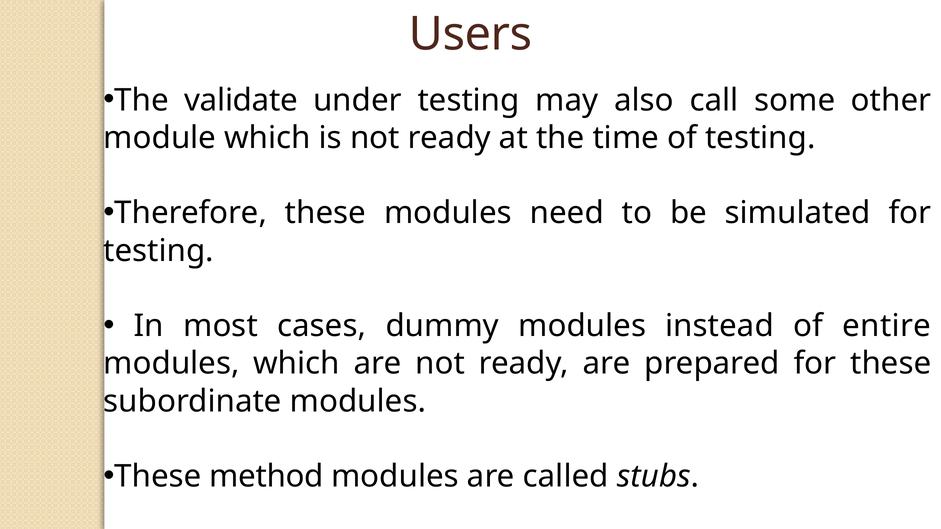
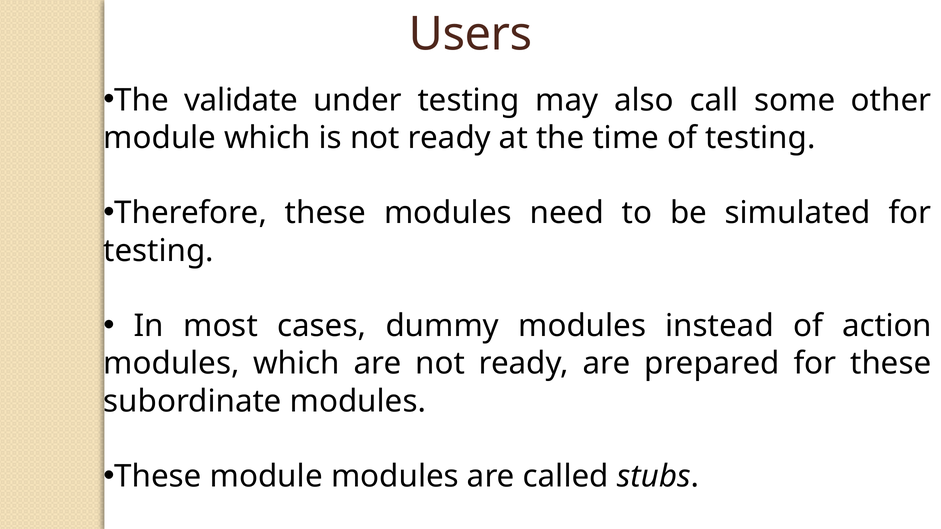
entire: entire -> action
These method: method -> module
